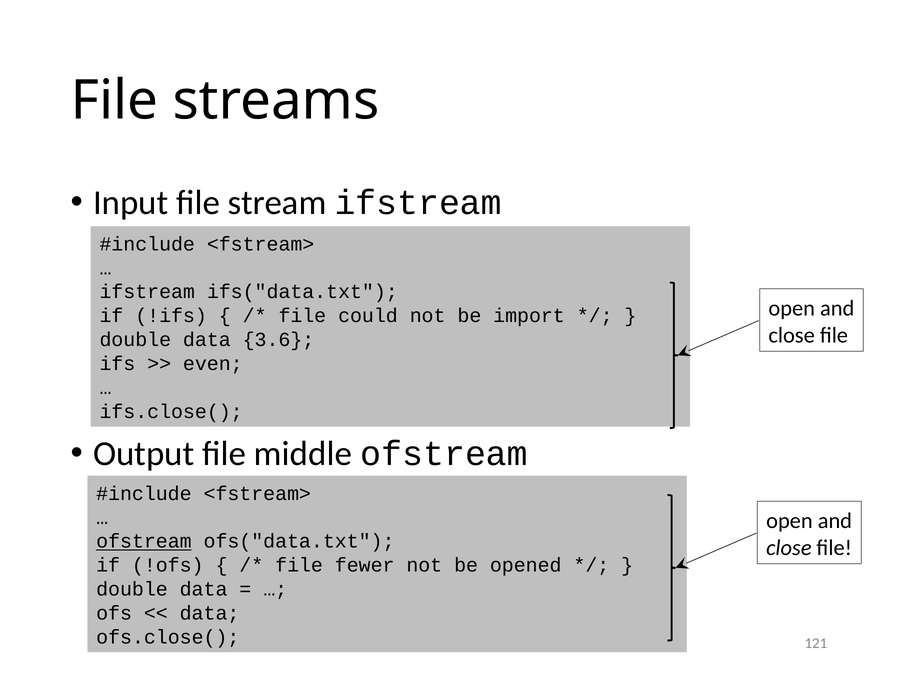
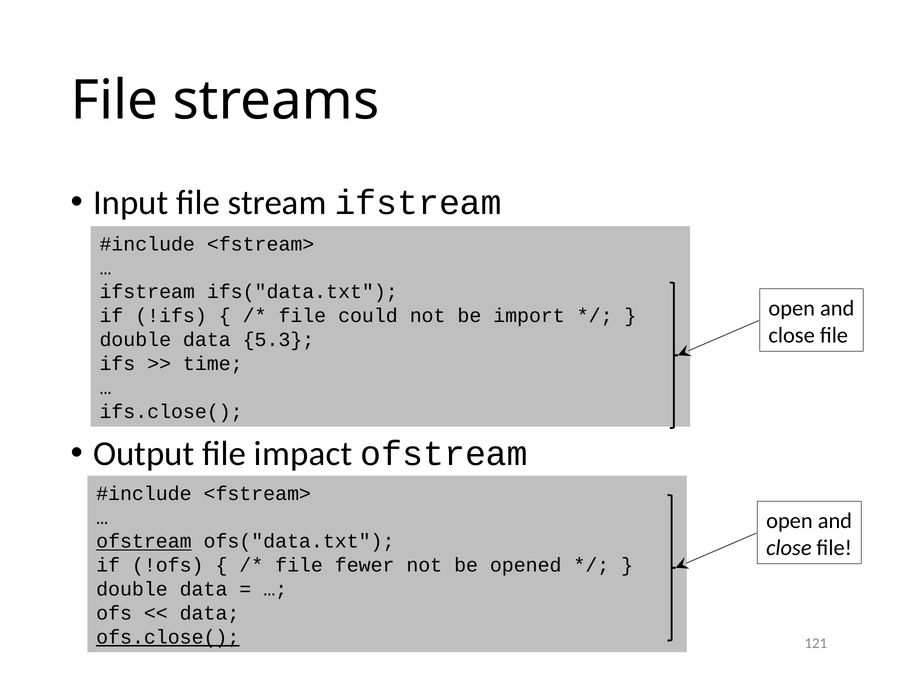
3.6: 3.6 -> 5.3
even: even -> time
middle: middle -> impact
ofs.close( underline: none -> present
